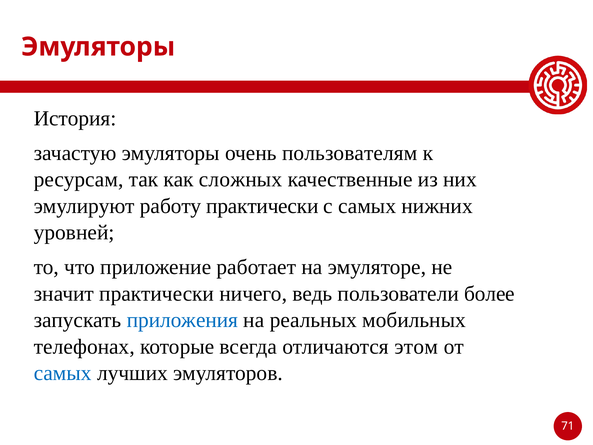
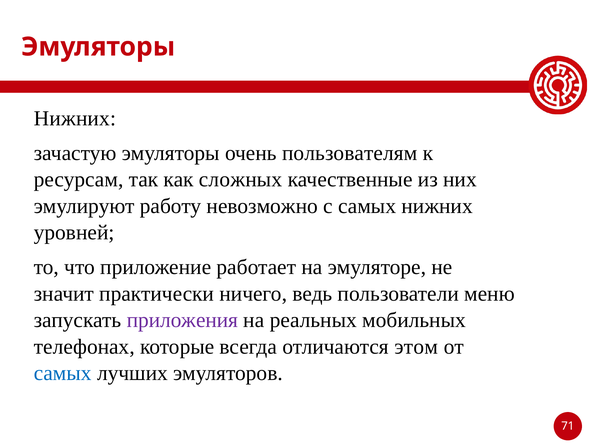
История at (75, 118): История -> Нижних
работу практически: практически -> невозможно
более: более -> меню
приложения colour: blue -> purple
